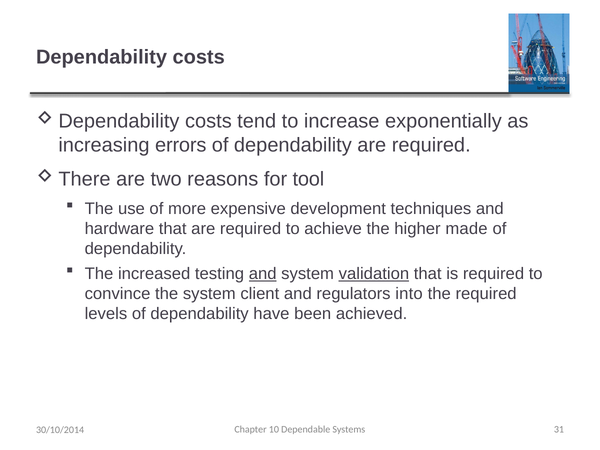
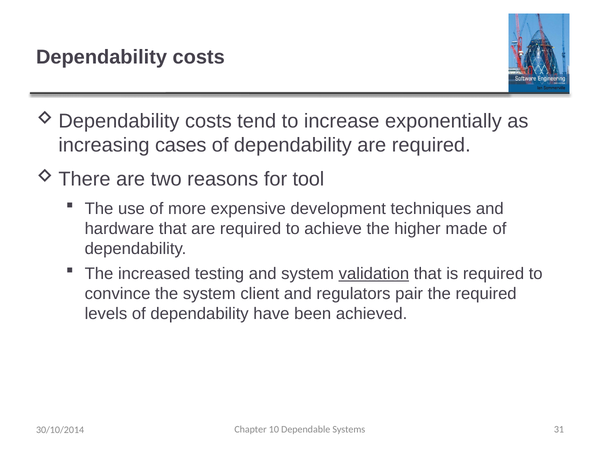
errors: errors -> cases
and at (263, 274) underline: present -> none
into: into -> pair
